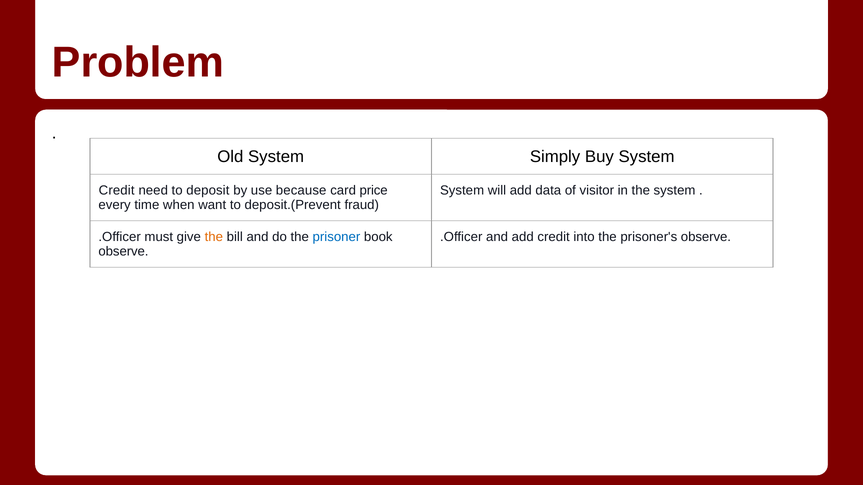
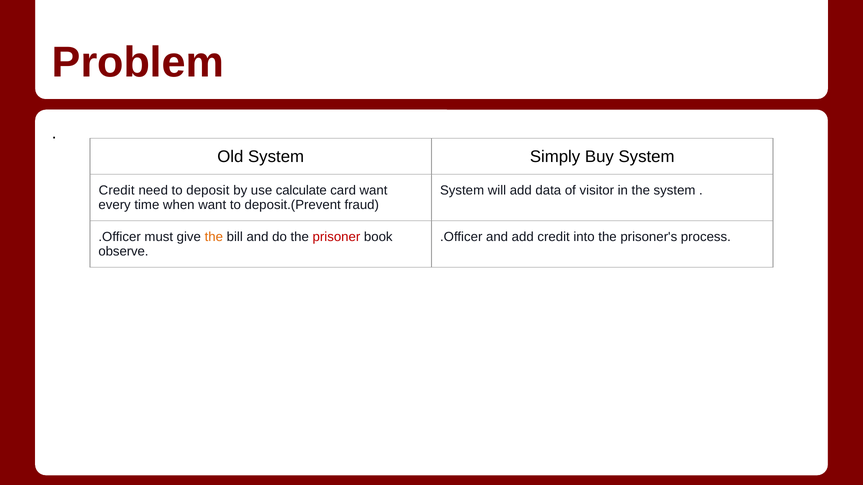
because: because -> calculate
card price: price -> want
prisoner colour: blue -> red
prisoner's observe: observe -> process
